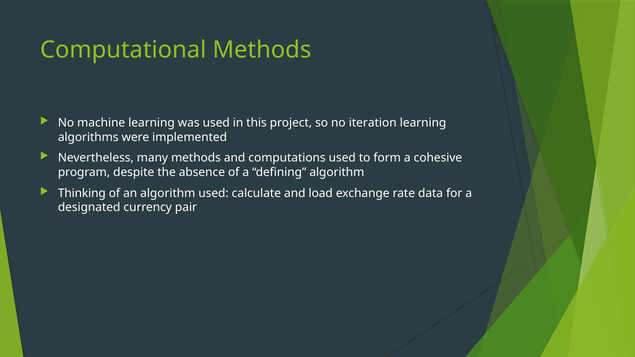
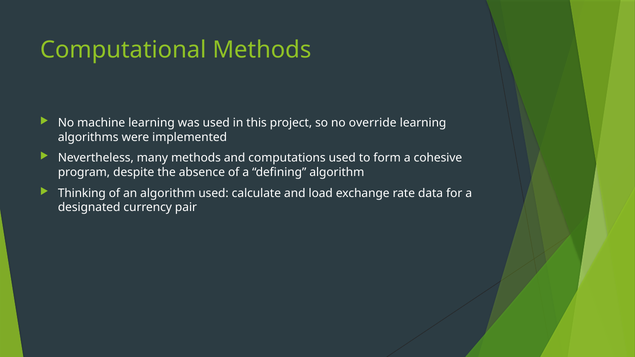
iteration: iteration -> override
